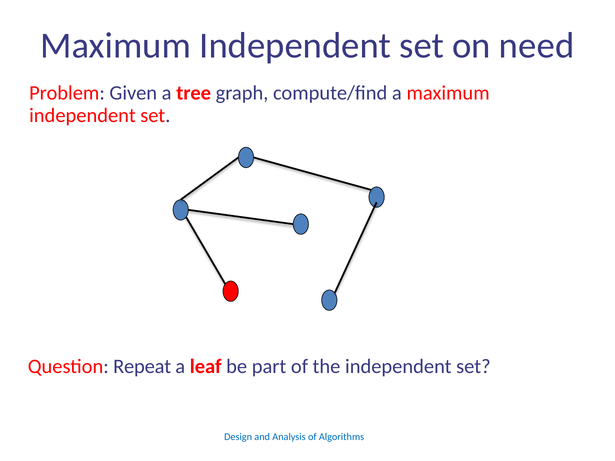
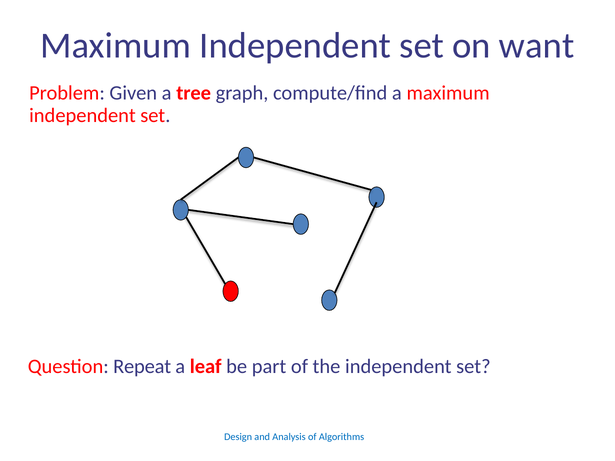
need: need -> want
